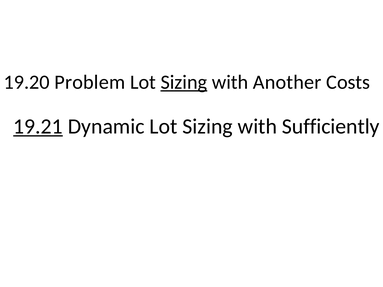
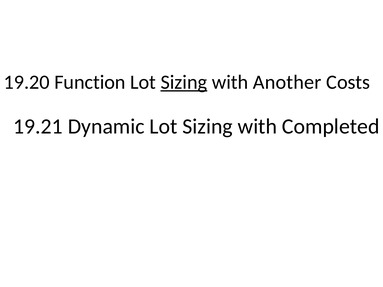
Problem: Problem -> Function
19.21 underline: present -> none
Sufficiently: Sufficiently -> Completed
